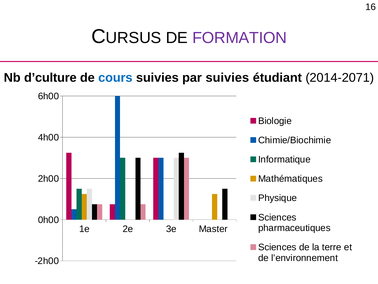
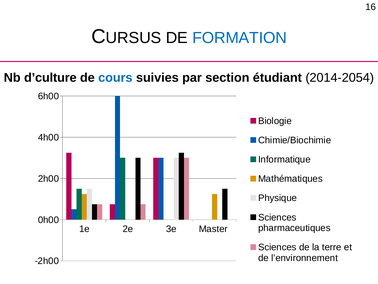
FORMATION colour: purple -> blue
par suivies: suivies -> section
2014-2071: 2014-2071 -> 2014-2054
